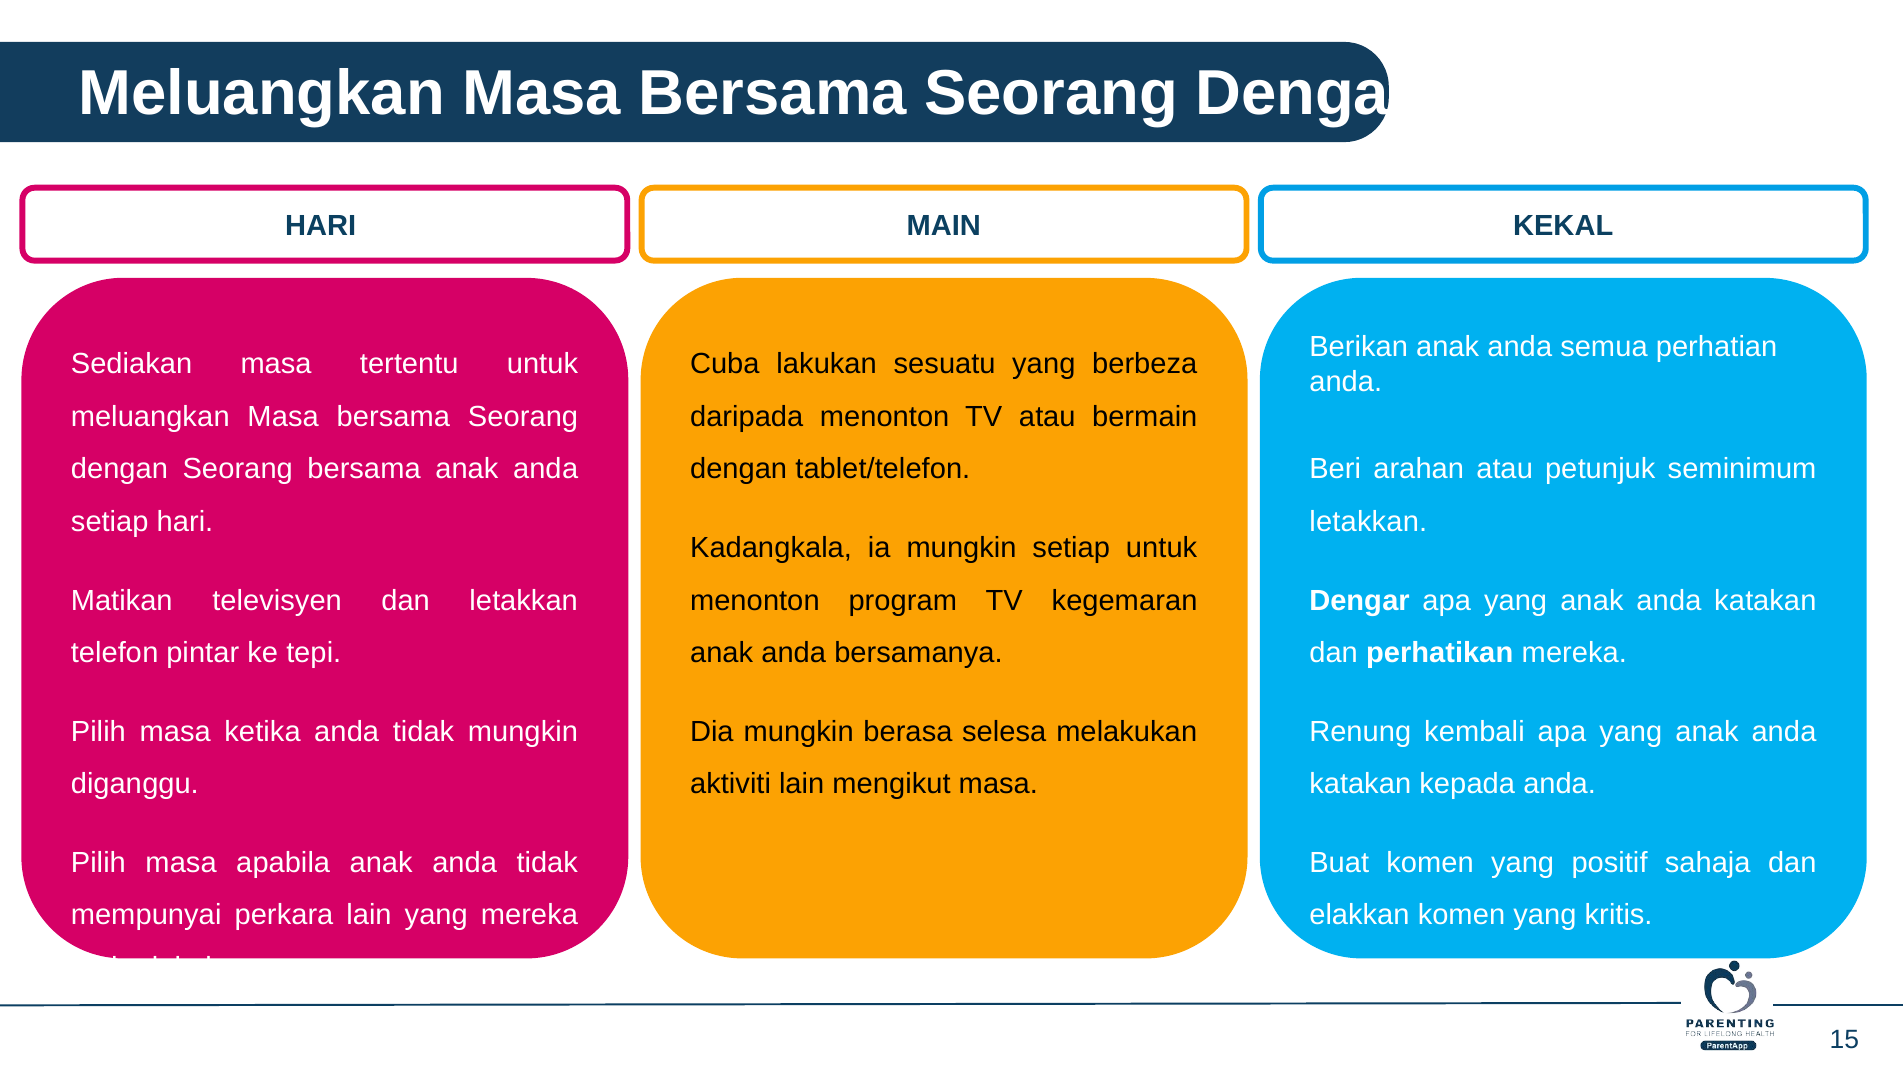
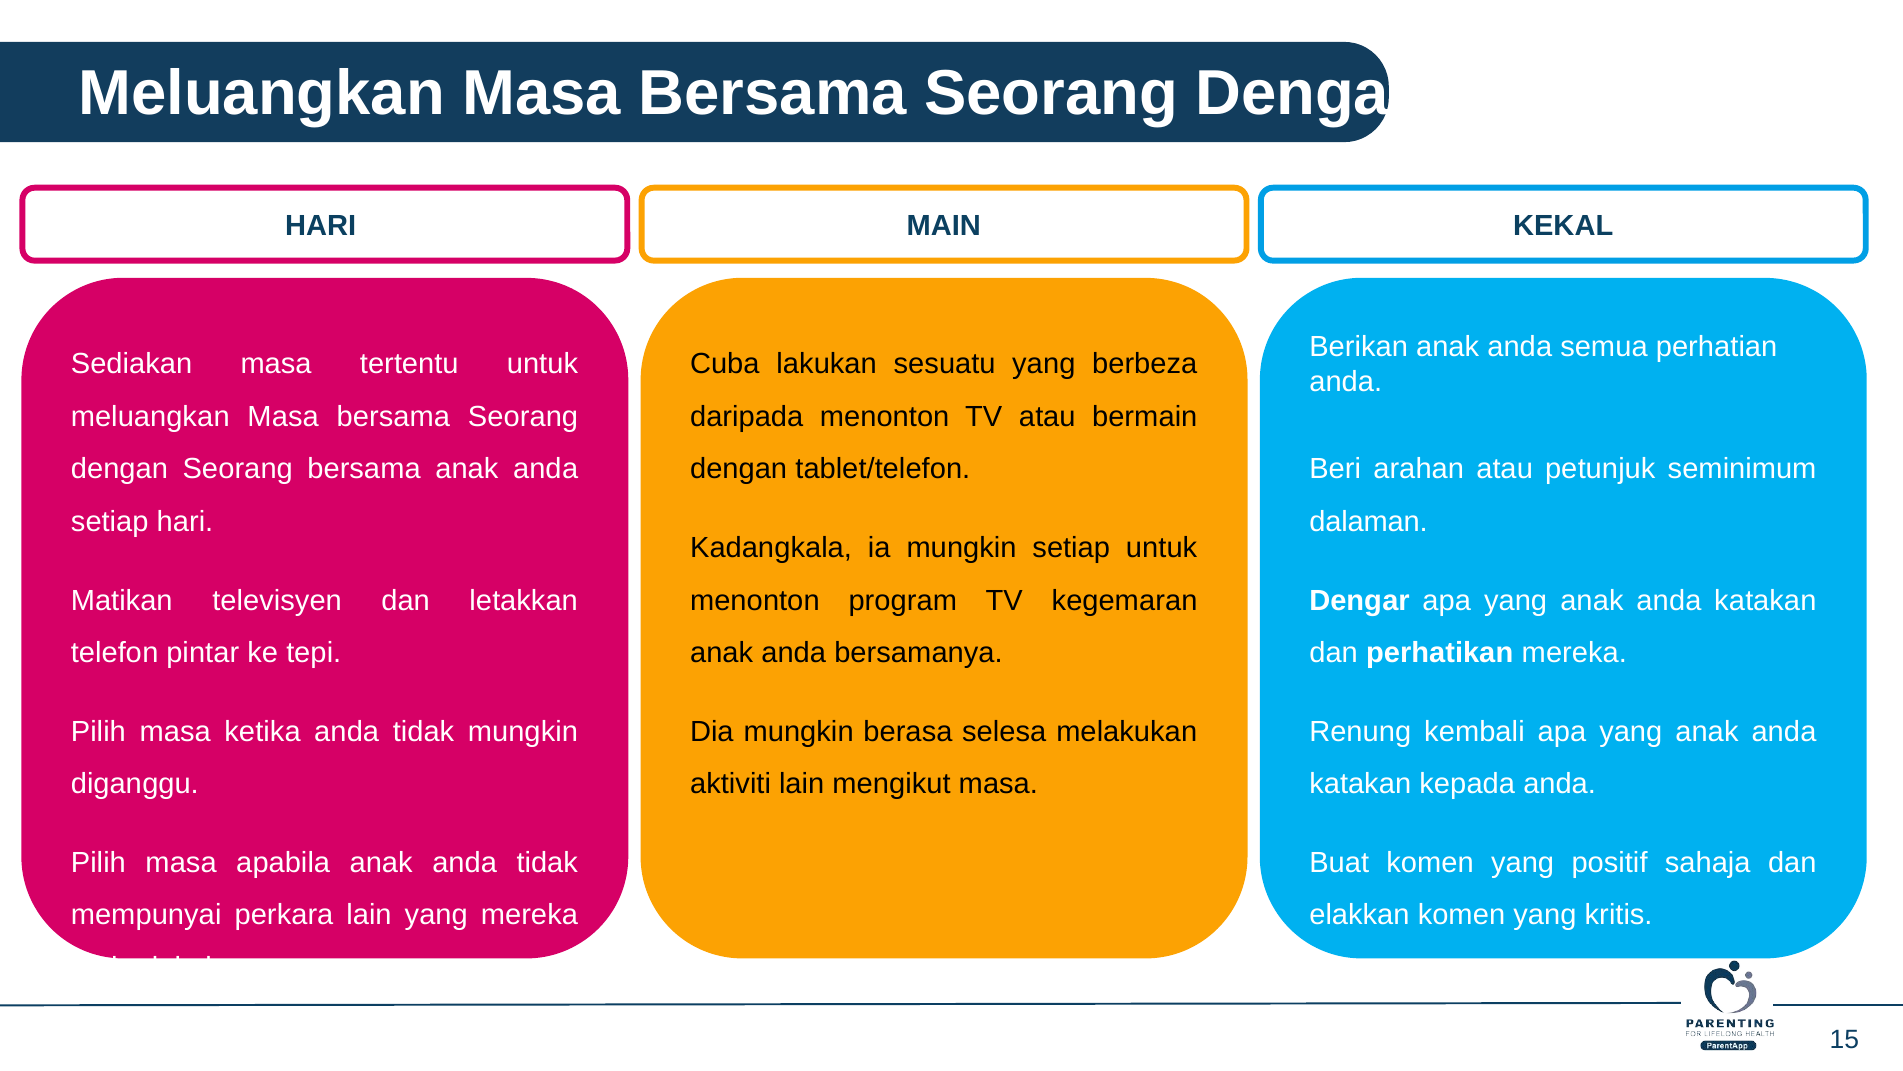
letakkan at (1368, 521): letakkan -> dalaman
